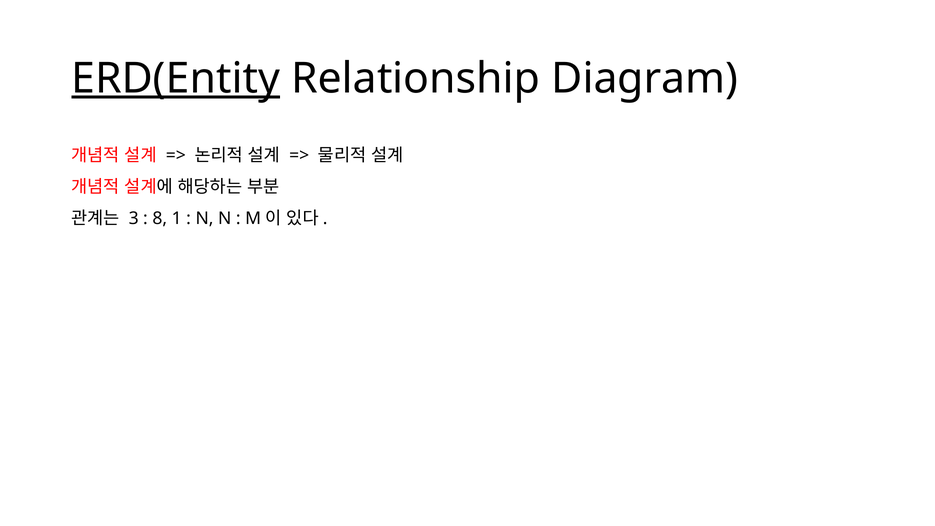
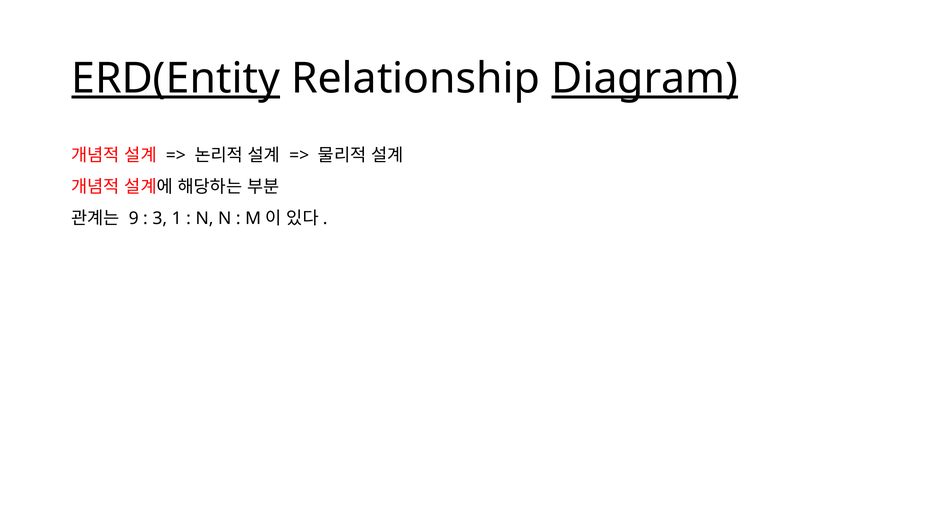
Diagram underline: none -> present
3: 3 -> 9
8: 8 -> 3
